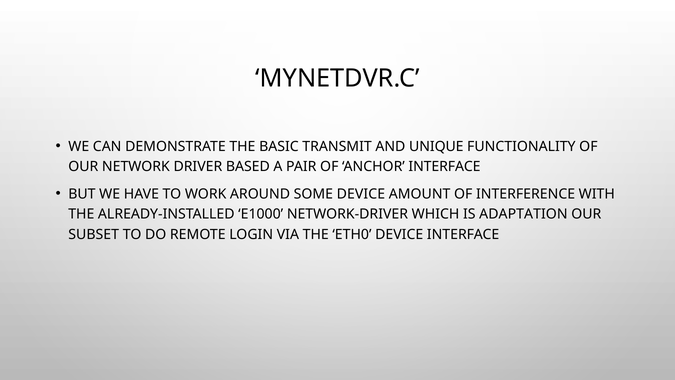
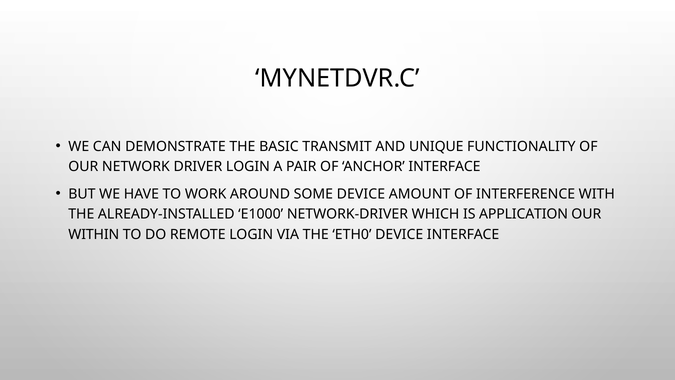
DRIVER BASED: BASED -> LOGIN
ADAPTATION: ADAPTATION -> APPLICATION
SUBSET: SUBSET -> WITHIN
